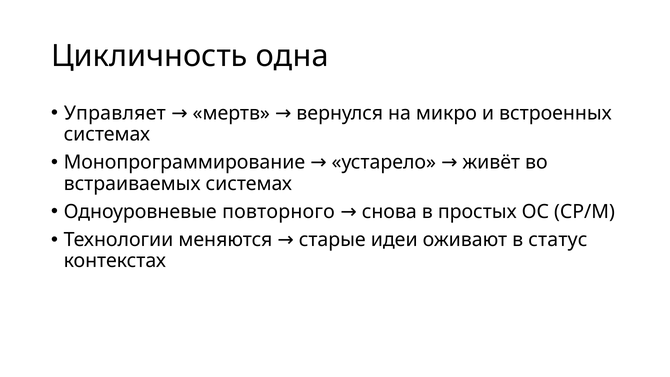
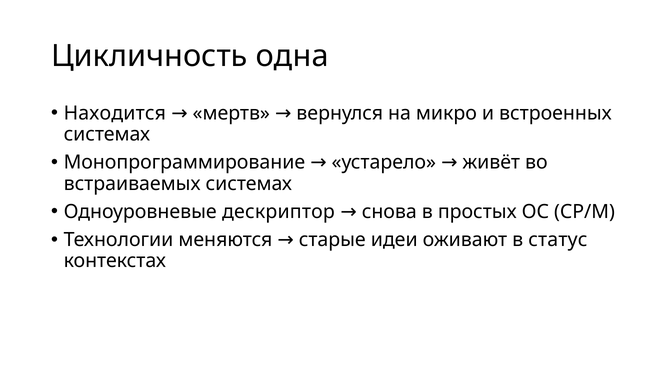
Управляет: Управляет -> Находится
повторного: повторного -> дескриптор
